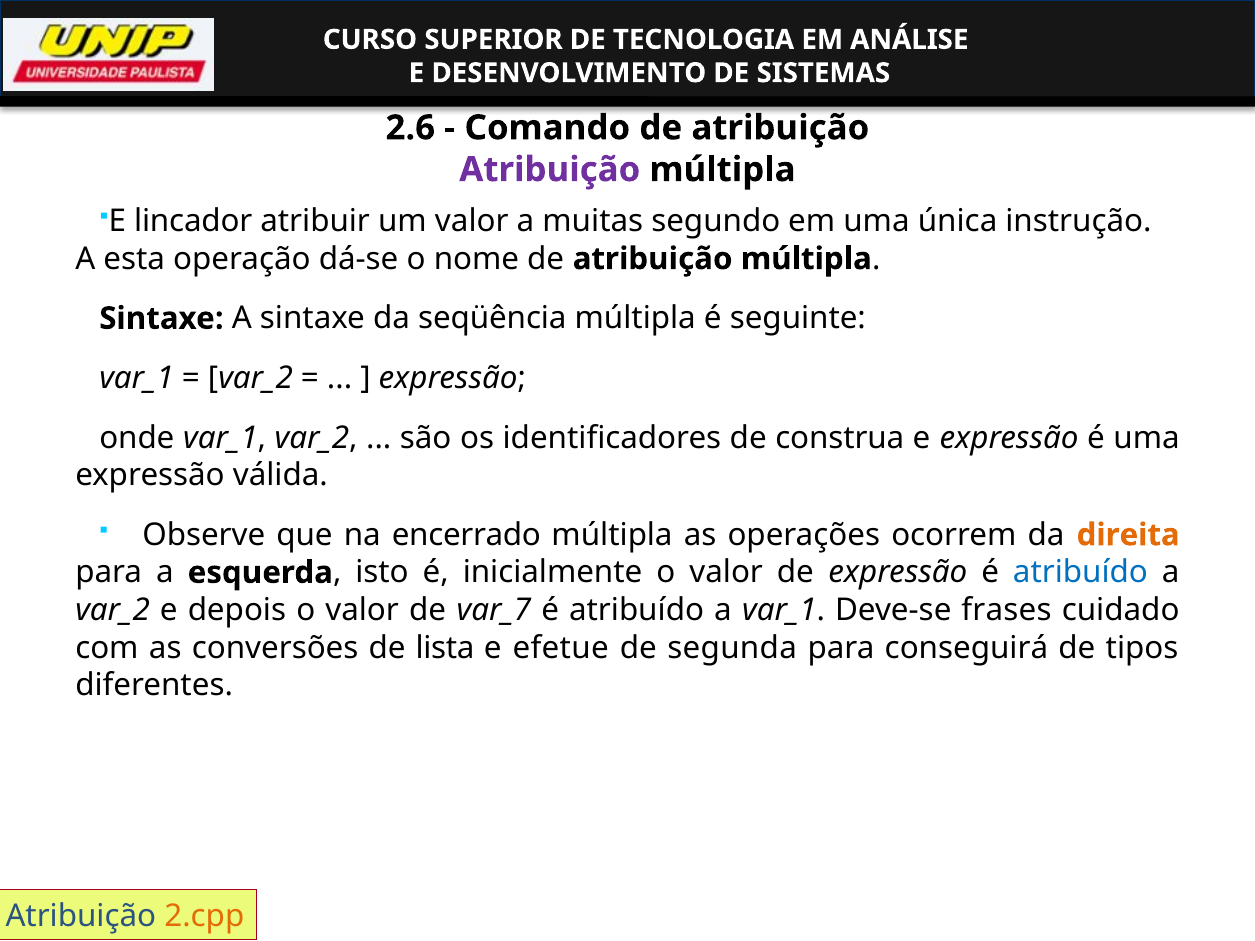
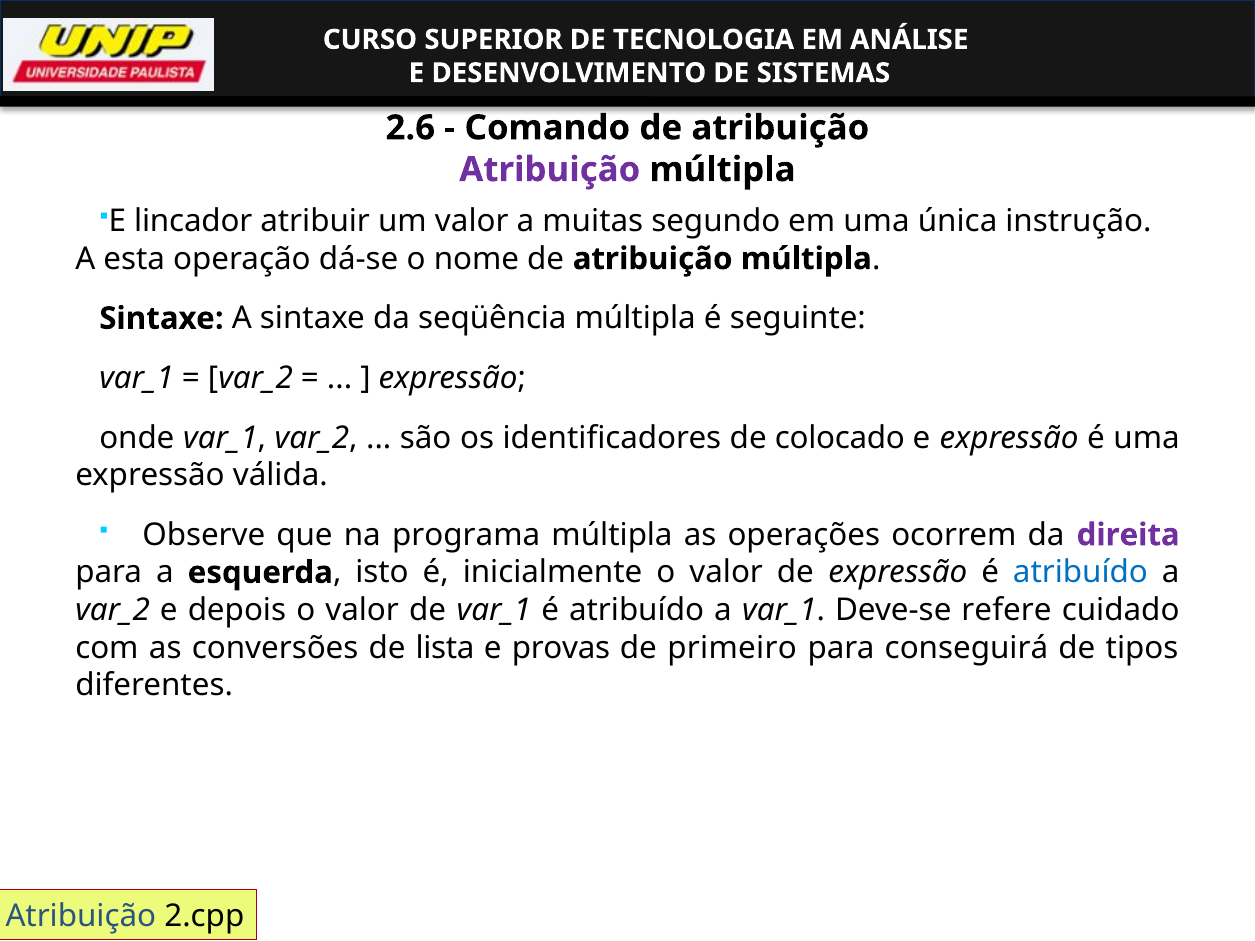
construa: construa -> colocado
encerrado: encerrado -> programa
direita colour: orange -> purple
de var_7: var_7 -> var_1
frases: frases -> refere
efetue: efetue -> provas
segunda: segunda -> primeiro
2.cpp colour: orange -> black
